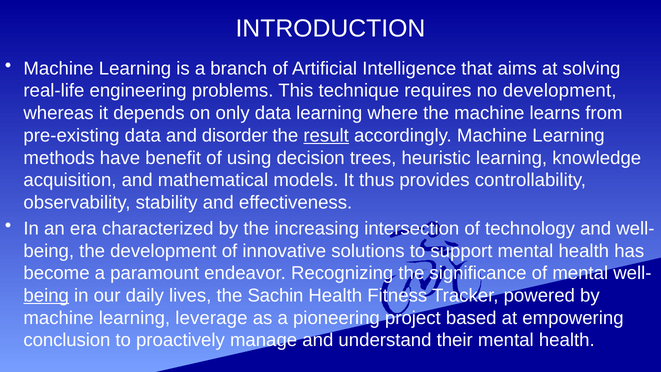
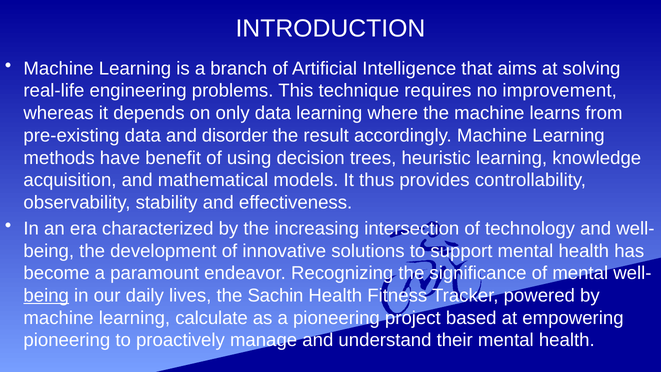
no development: development -> improvement
result underline: present -> none
leverage: leverage -> calculate
conclusion at (67, 340): conclusion -> pioneering
